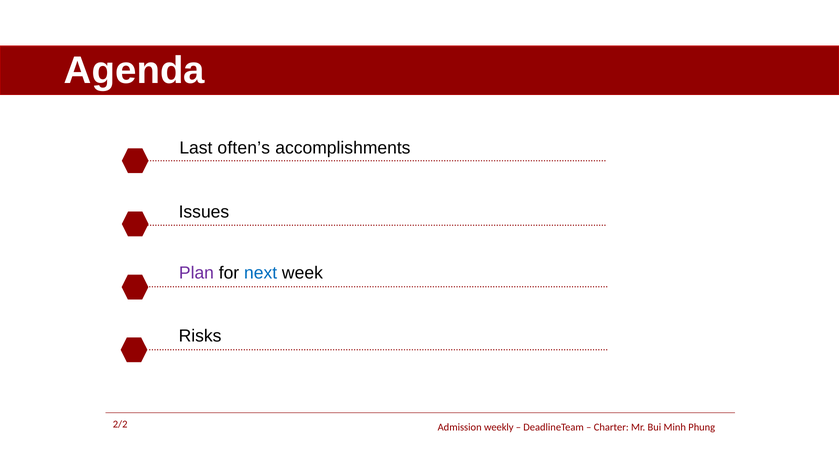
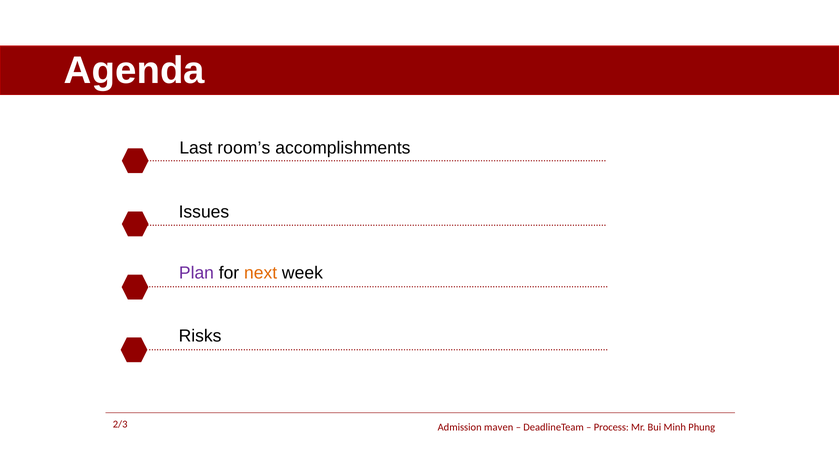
often’s: often’s -> room’s
next colour: blue -> orange
2/2: 2/2 -> 2/3
weekly: weekly -> maven
Charter: Charter -> Process
